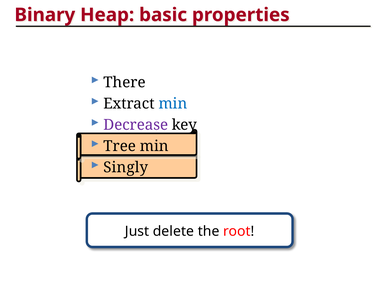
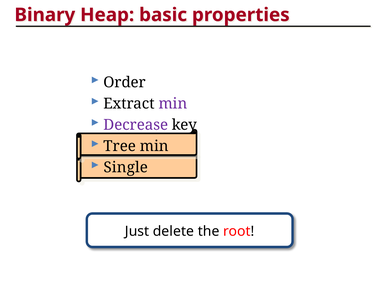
There: There -> Order
min at (173, 104) colour: blue -> purple
Singly: Singly -> Single
